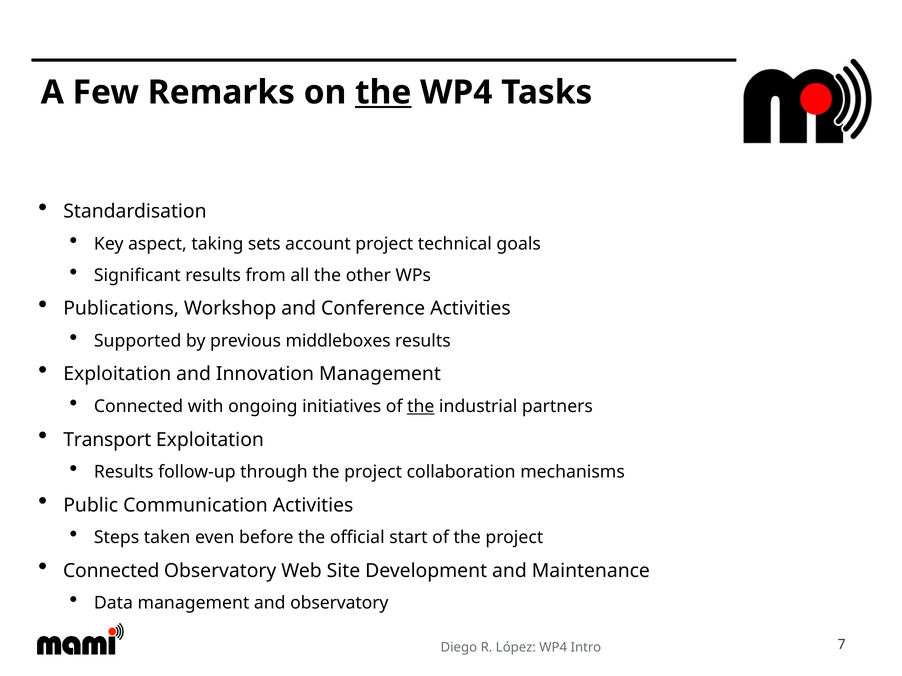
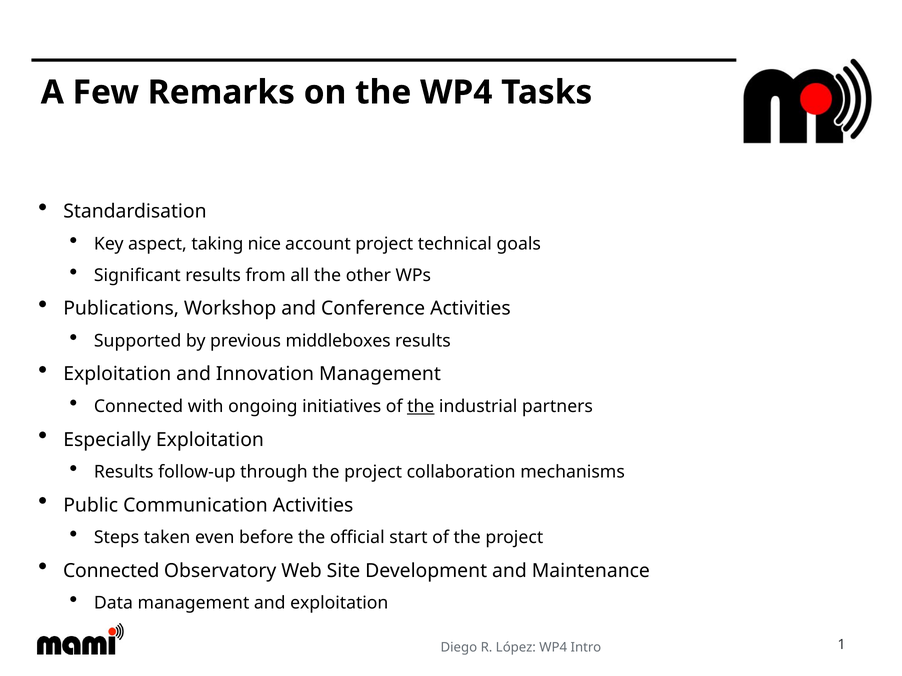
the at (383, 92) underline: present -> none
sets: sets -> nice
Transport: Transport -> Especially
and observatory: observatory -> exploitation
7: 7 -> 1
